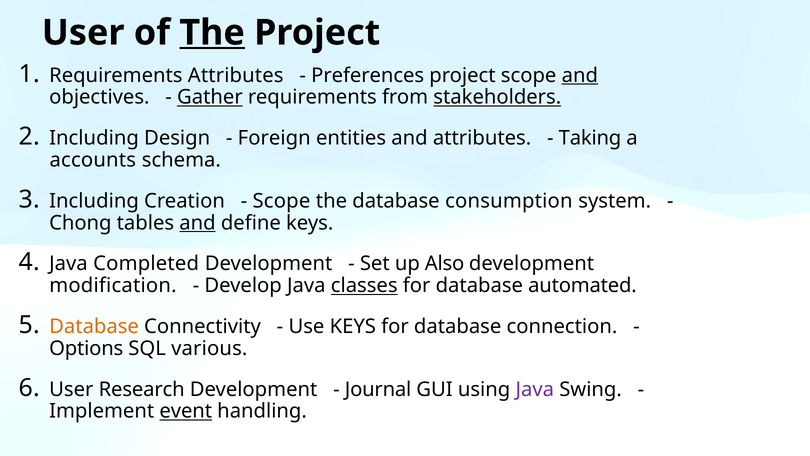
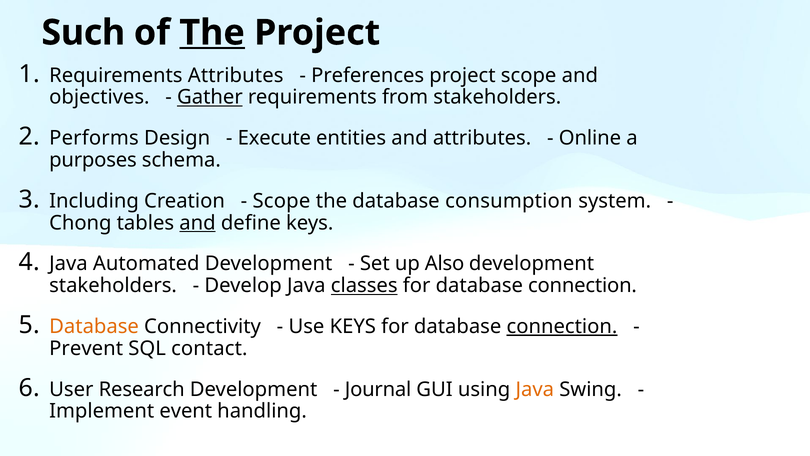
User at (83, 33): User -> Such
and at (580, 75) underline: present -> none
stakeholders at (497, 97) underline: present -> none
Including at (94, 138): Including -> Performs
Foreign: Foreign -> Execute
Taking: Taking -> Online
accounts: accounts -> purposes
Completed: Completed -> Automated
modification at (113, 285): modification -> stakeholders
automated at (582, 285): automated -> connection
connection at (562, 326) underline: none -> present
Options: Options -> Prevent
various: various -> contact
Java at (535, 389) colour: purple -> orange
event underline: present -> none
